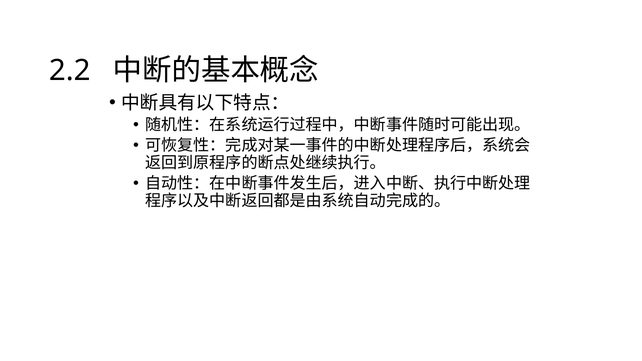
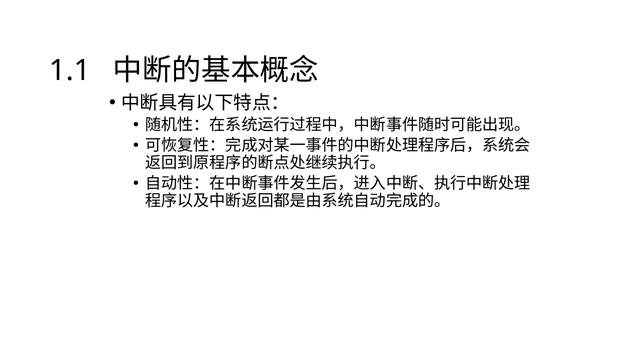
2.2: 2.2 -> 1.1
